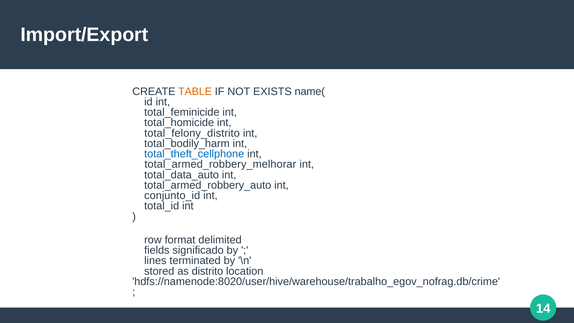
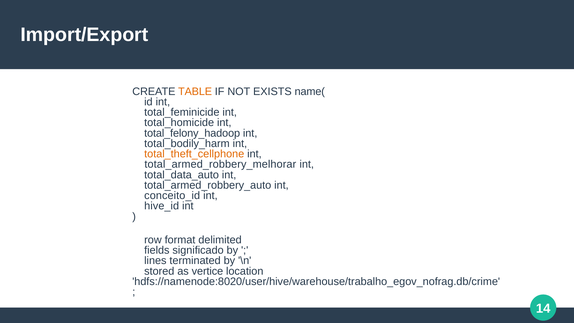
total_felony_distrito: total_felony_distrito -> total_felony_hadoop
total_theft_cellphone colour: blue -> orange
conjunto_id: conjunto_id -> conceito_id
total_id: total_id -> hive_id
distrito: distrito -> vertice
